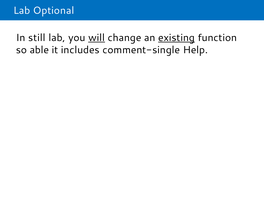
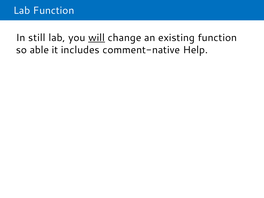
Lab Optional: Optional -> Function
existing underline: present -> none
comment-single: comment-single -> comment-native
